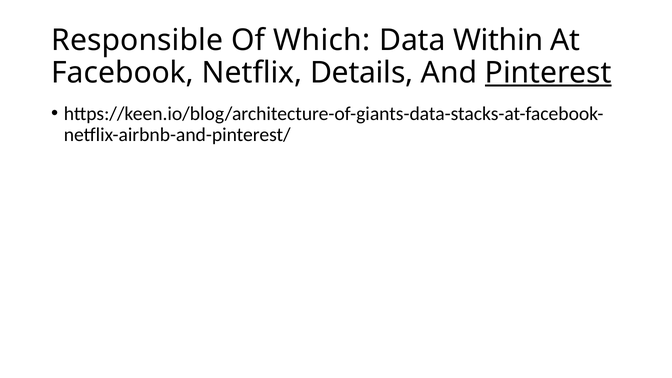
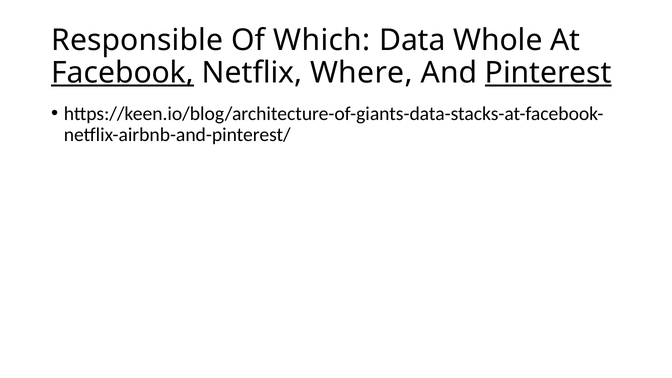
Within: Within -> Whole
Facebook underline: none -> present
Details: Details -> Where
